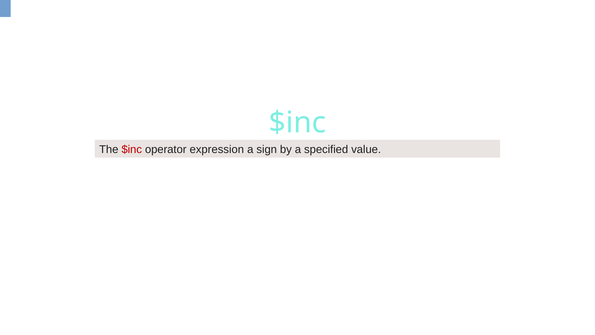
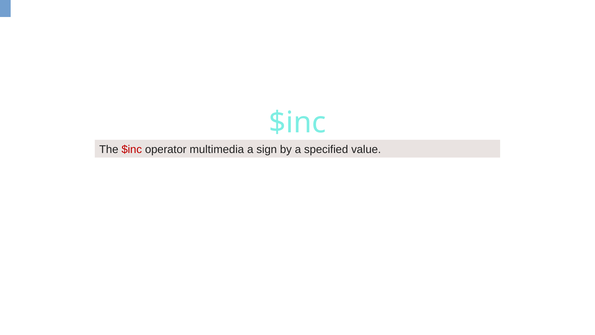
expression: expression -> multimedia
